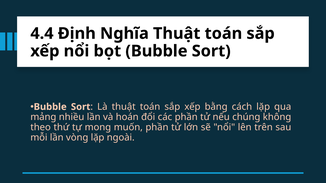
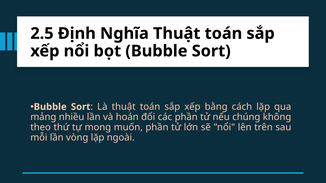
4.4: 4.4 -> 2.5
